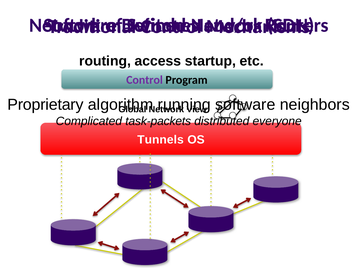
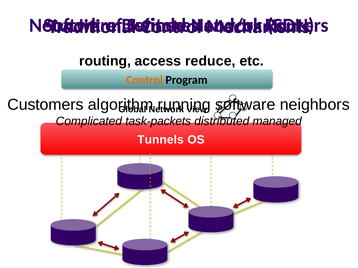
startup: startup -> reduce
Control at (145, 80) colour: purple -> orange
Proprietary: Proprietary -> Customers
everyone: everyone -> managed
